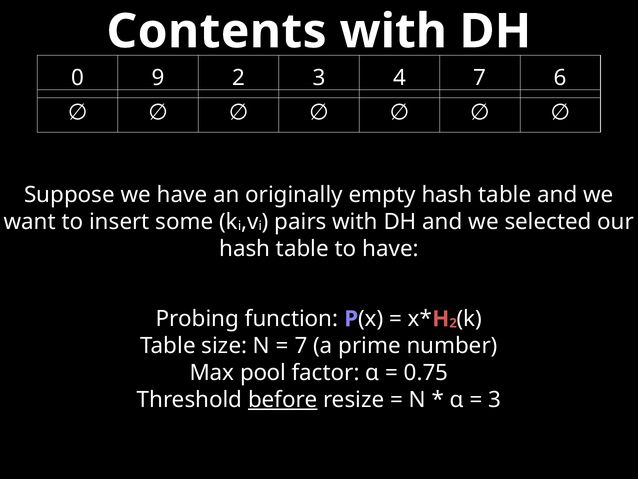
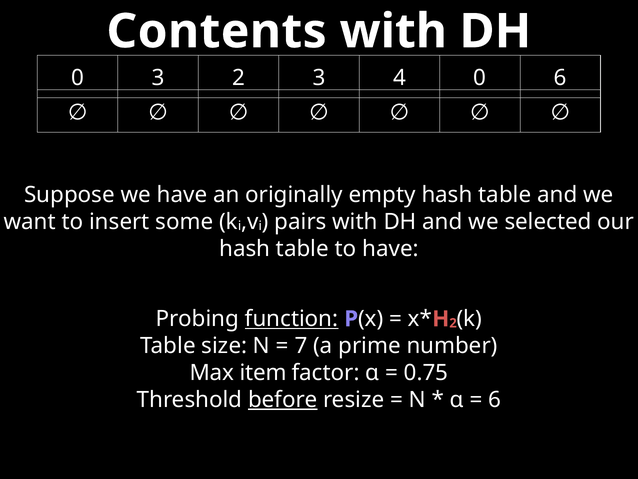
0 9: 9 -> 3
4 7: 7 -> 0
function underline: none -> present
pool: pool -> item
3 at (495, 399): 3 -> 6
